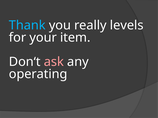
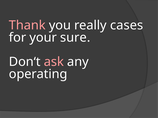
Thank colour: light blue -> pink
levels: levels -> cases
item: item -> sure
